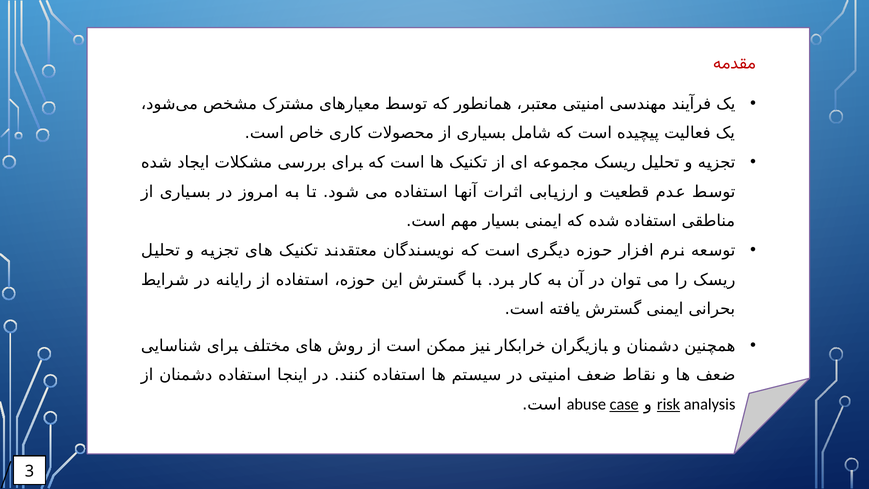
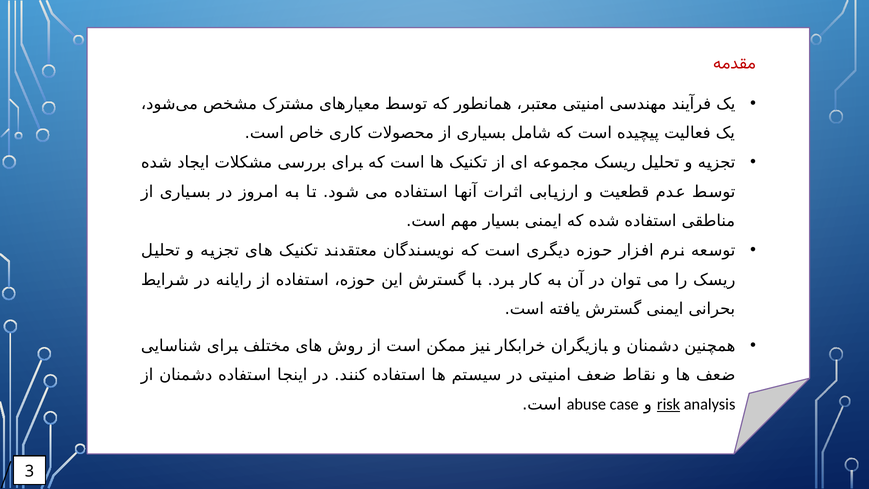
case underline: present -> none
